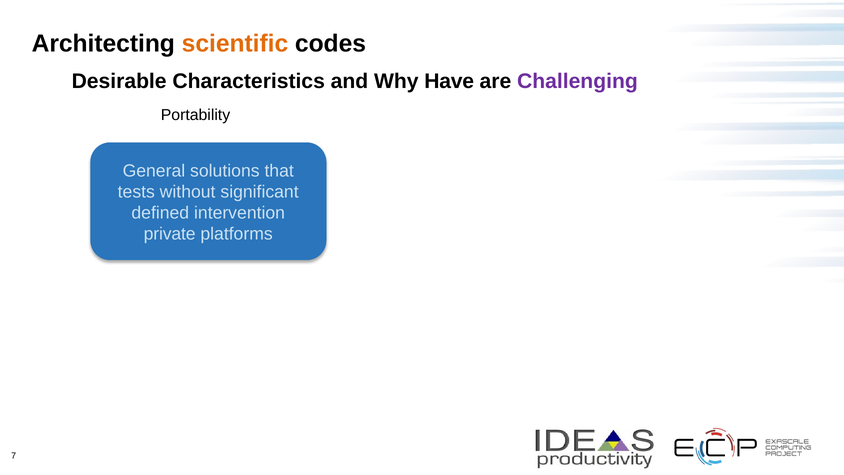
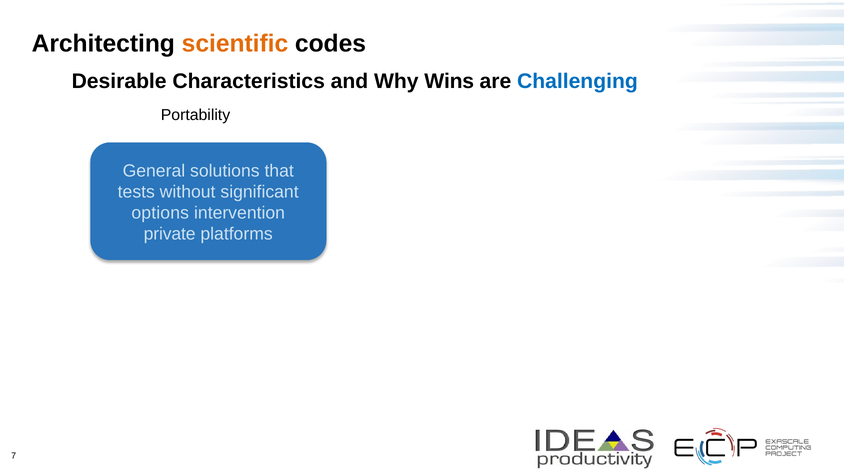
Have: Have -> Wins
Challenging colour: purple -> blue
defined: defined -> options
